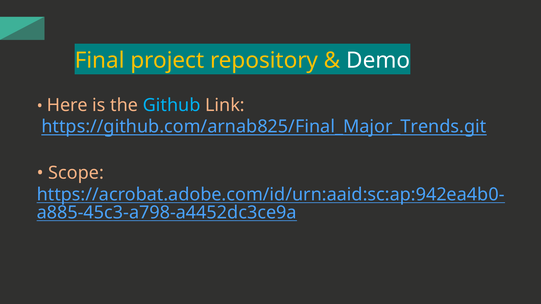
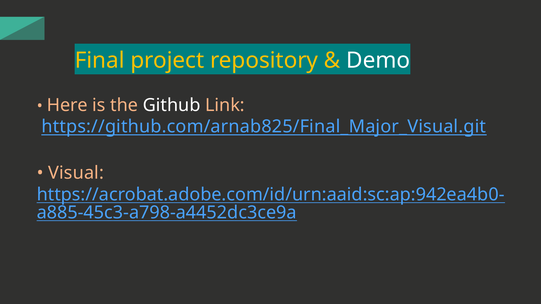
Github colour: light blue -> white
https://github.com/arnab825/Final_Major_Trends.git: https://github.com/arnab825/Final_Major_Trends.git -> https://github.com/arnab825/Final_Major_Visual.git
Scope: Scope -> Visual
